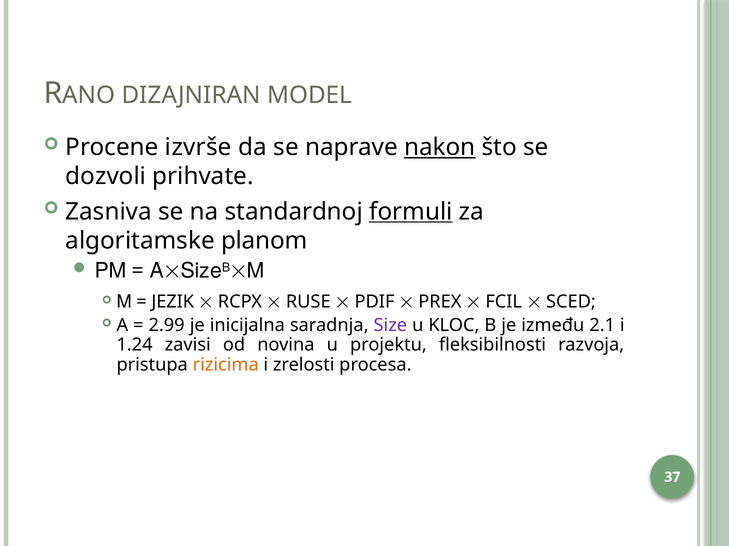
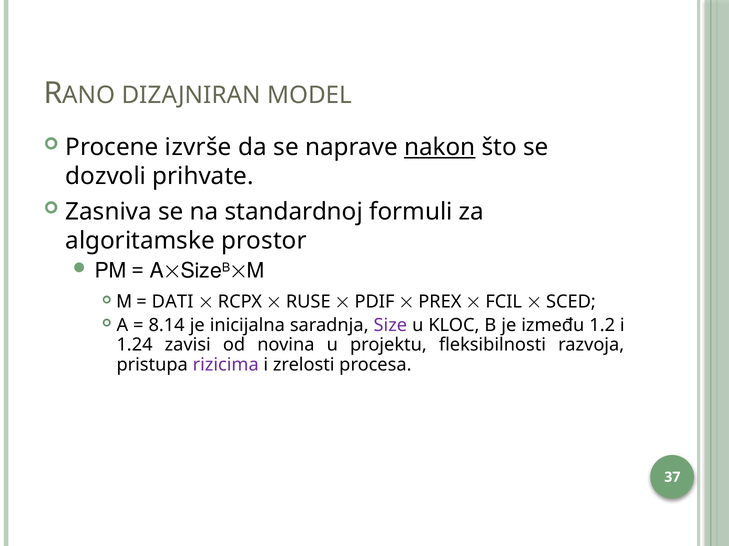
formuli underline: present -> none
planom: planom -> prostor
JEZIK: JEZIK -> DATI
2.99: 2.99 -> 8.14
2.1: 2.1 -> 1.2
rizicima colour: orange -> purple
